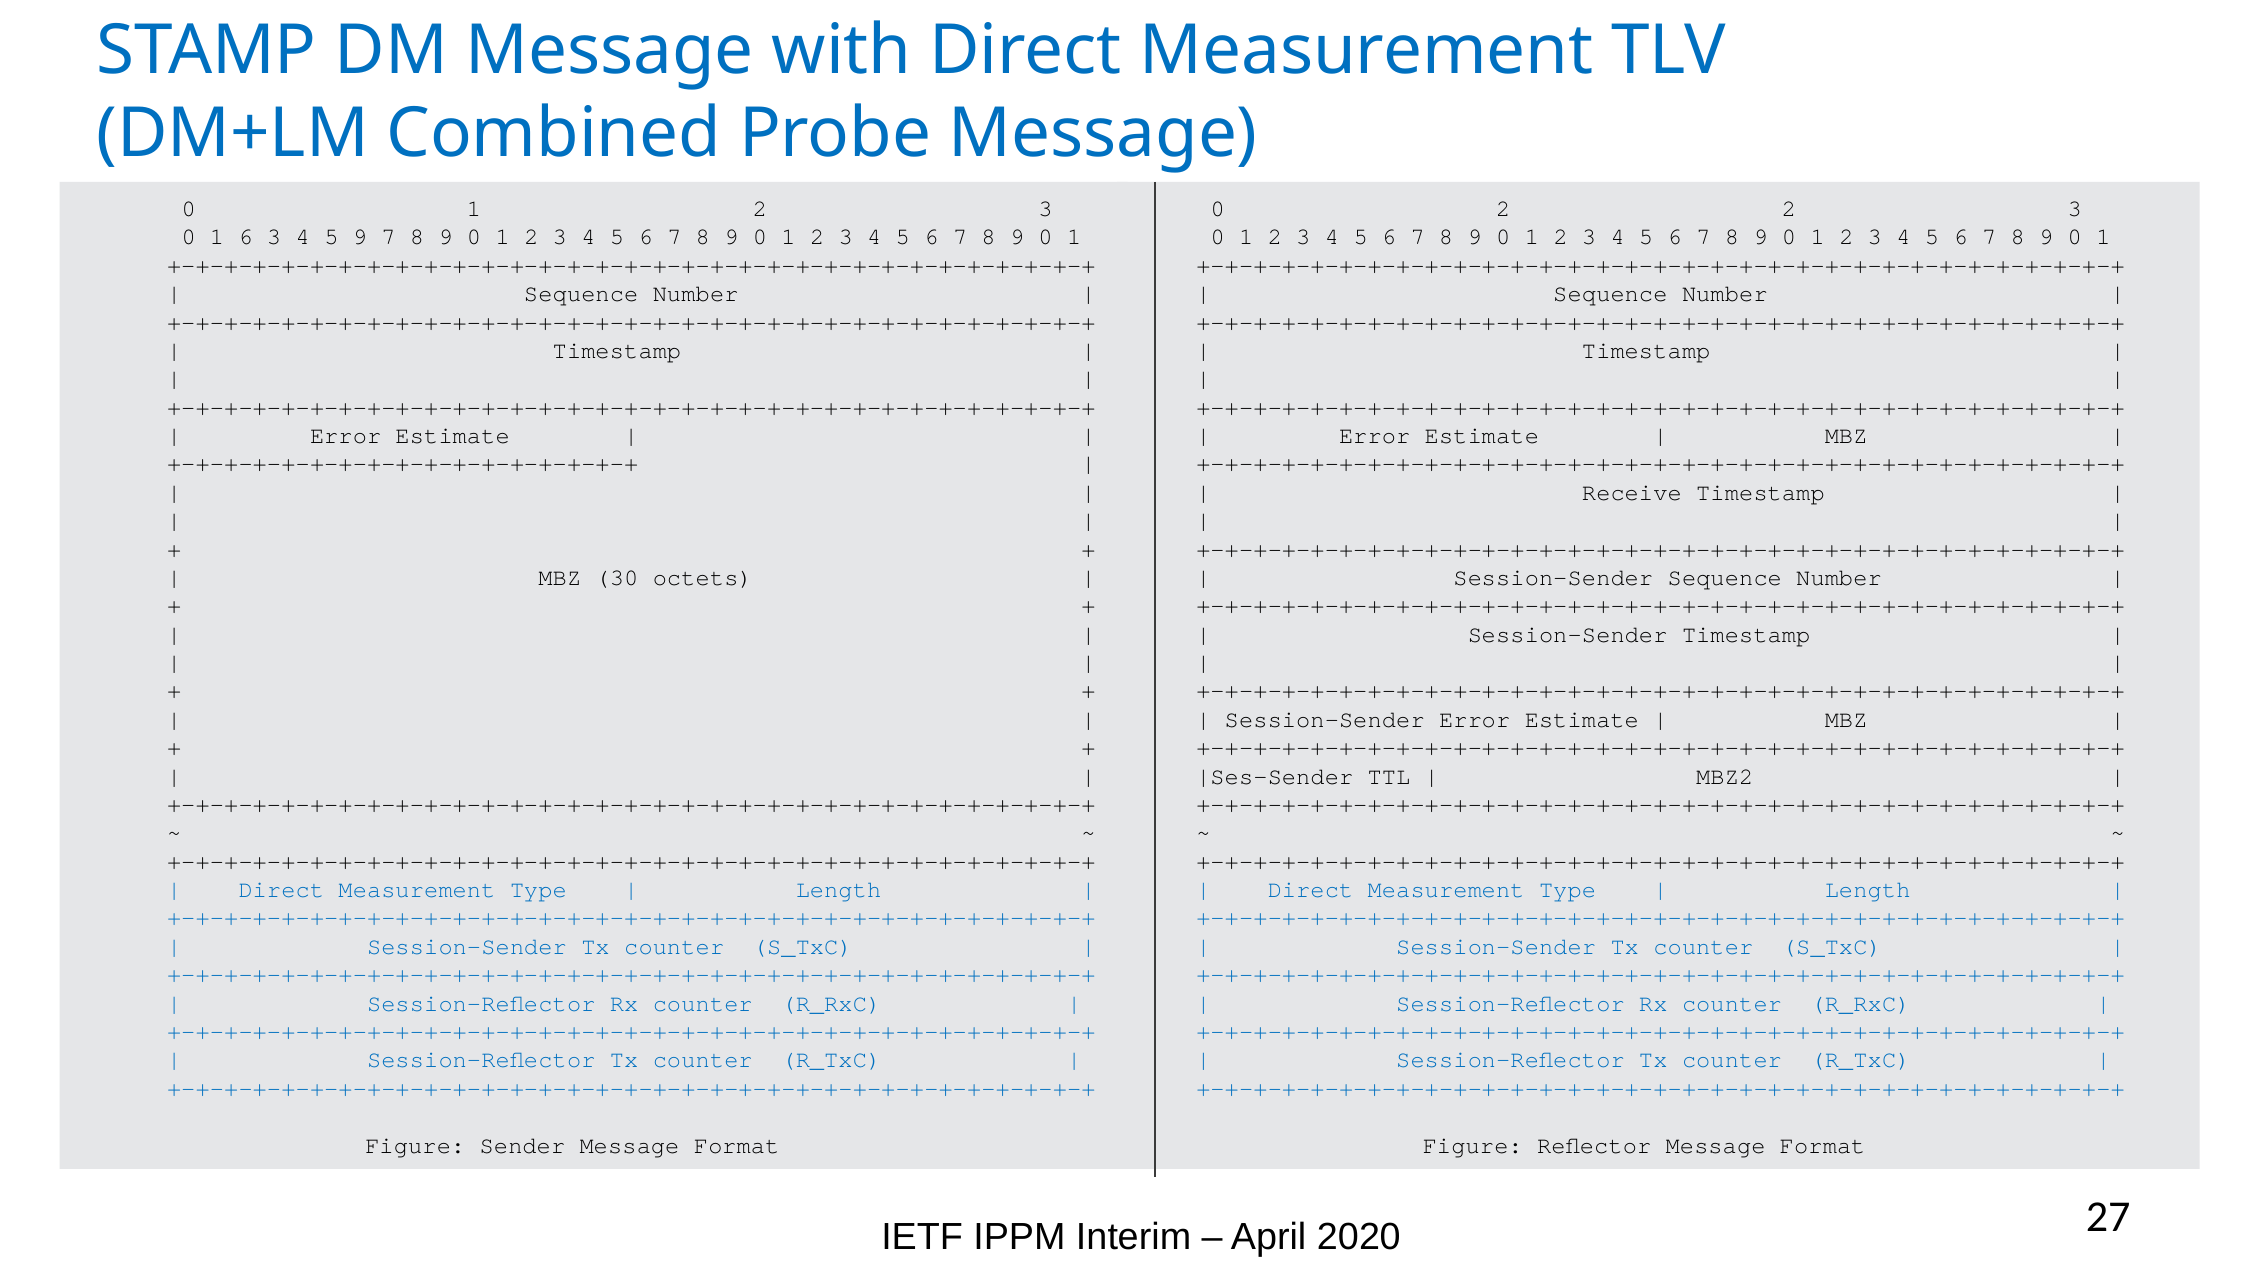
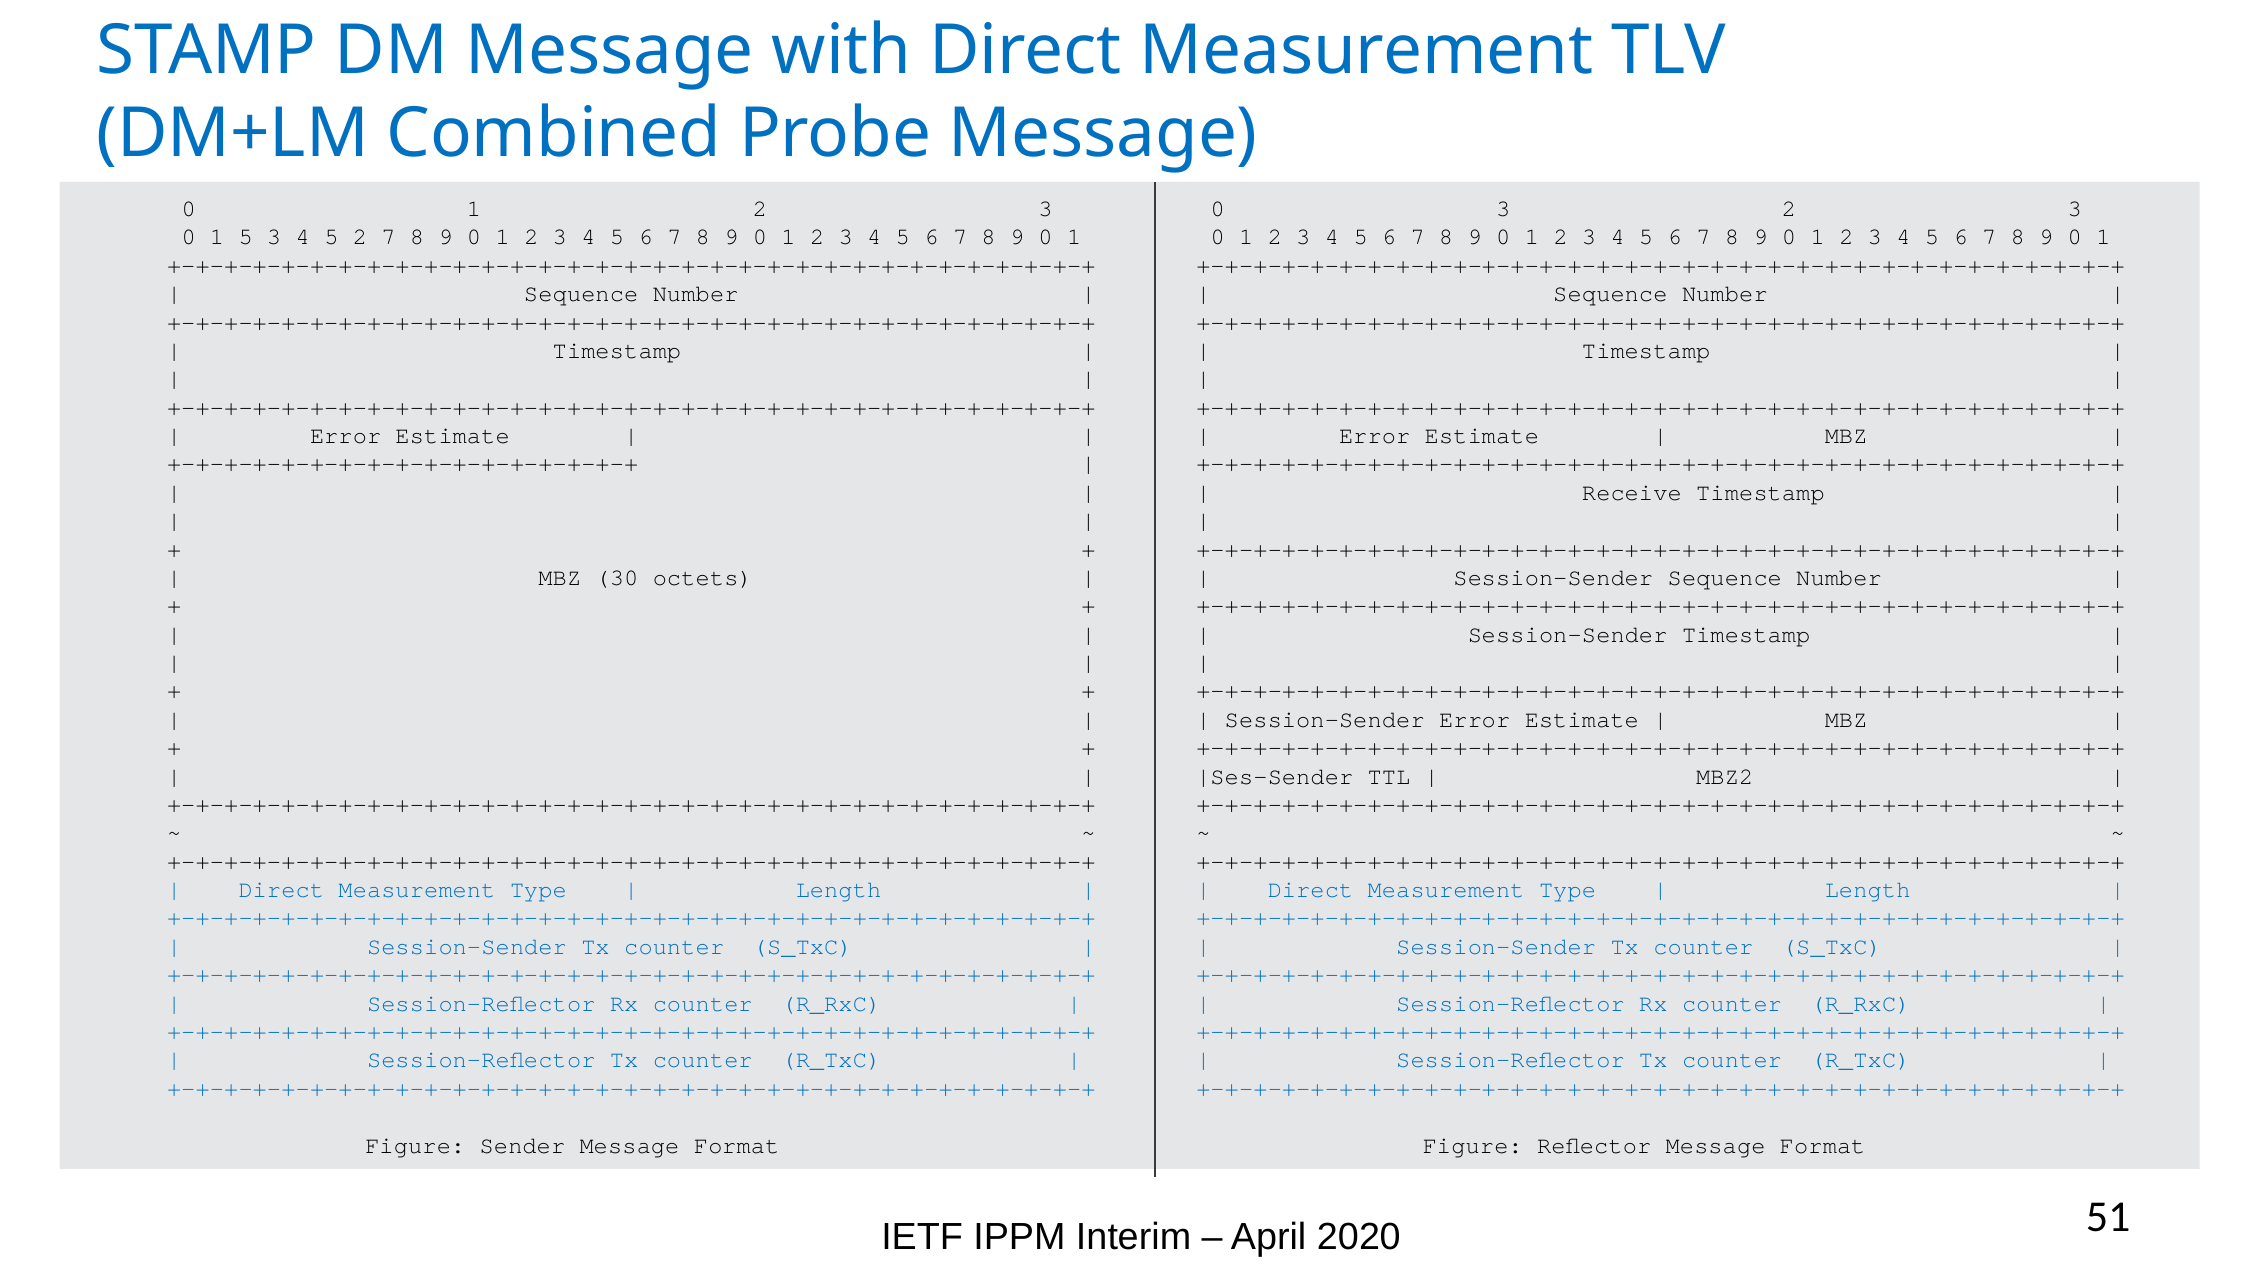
0 2: 2 -> 3
1 6: 6 -> 5
5 9: 9 -> 2
27: 27 -> 51
